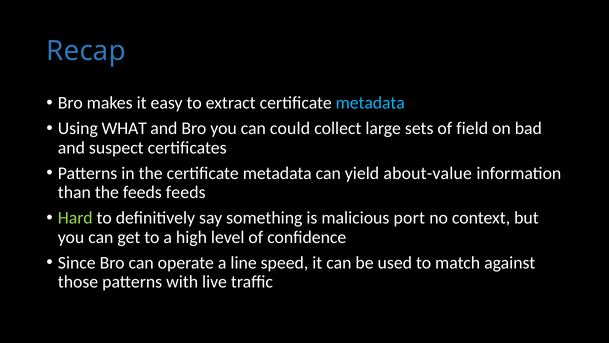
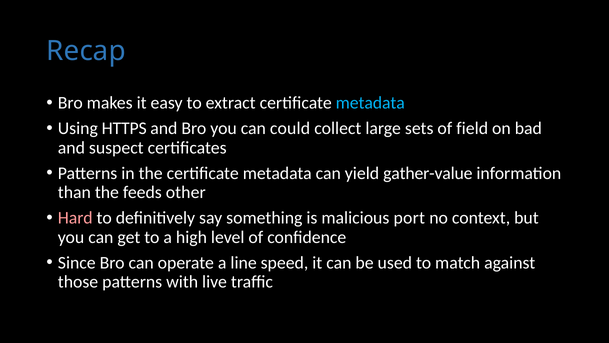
WHAT: WHAT -> HTTPS
about-value: about-value -> gather-value
feeds feeds: feeds -> other
Hard colour: light green -> pink
